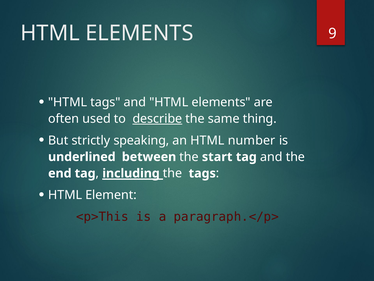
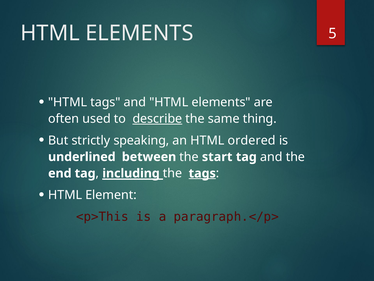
9: 9 -> 5
number: number -> ordered
tags at (202, 173) underline: none -> present
